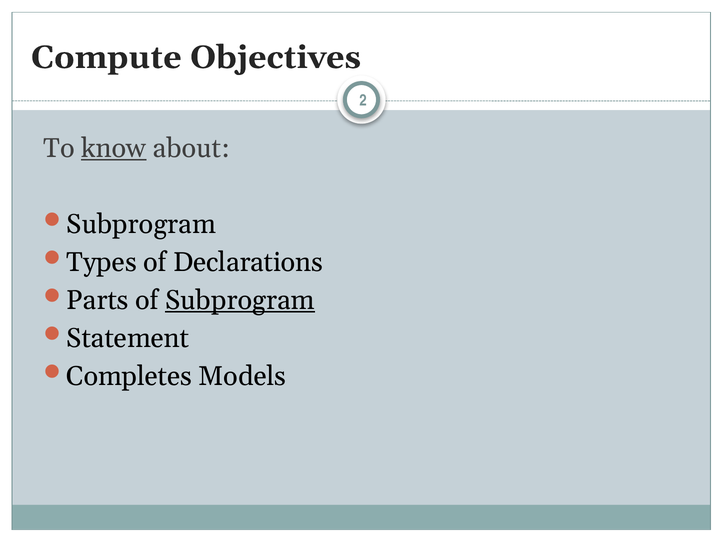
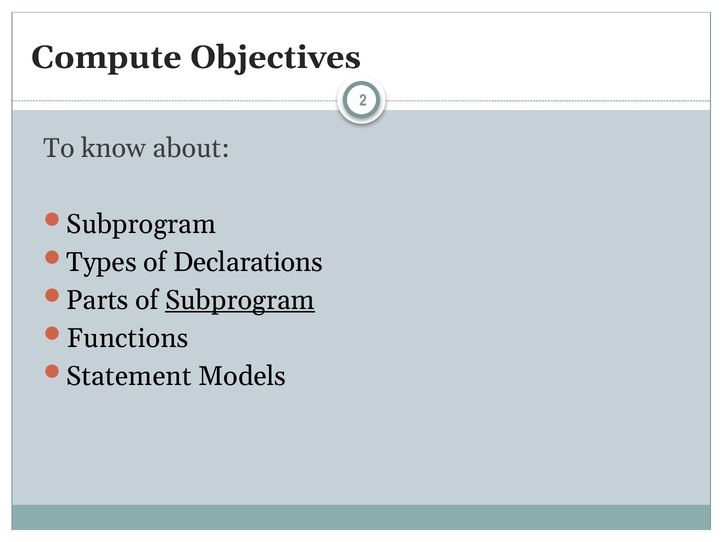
know underline: present -> none
Statement: Statement -> Functions
Completes: Completes -> Statement
